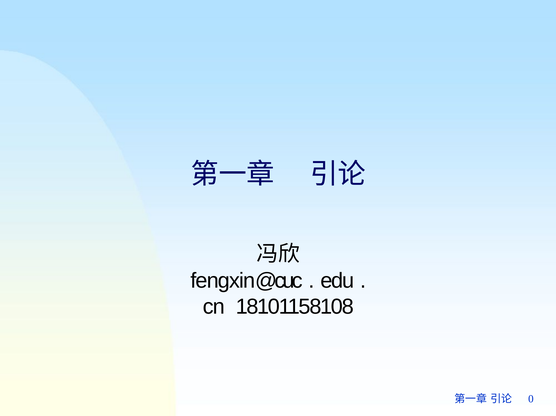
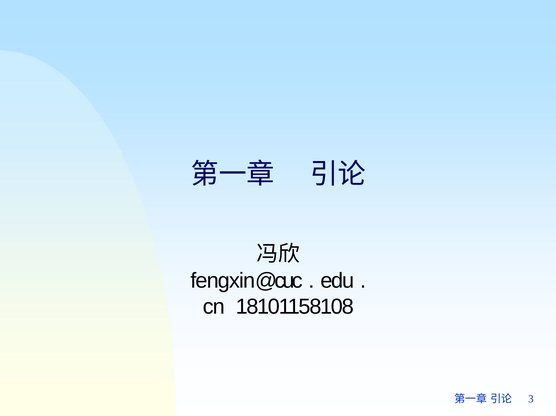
0: 0 -> 3
